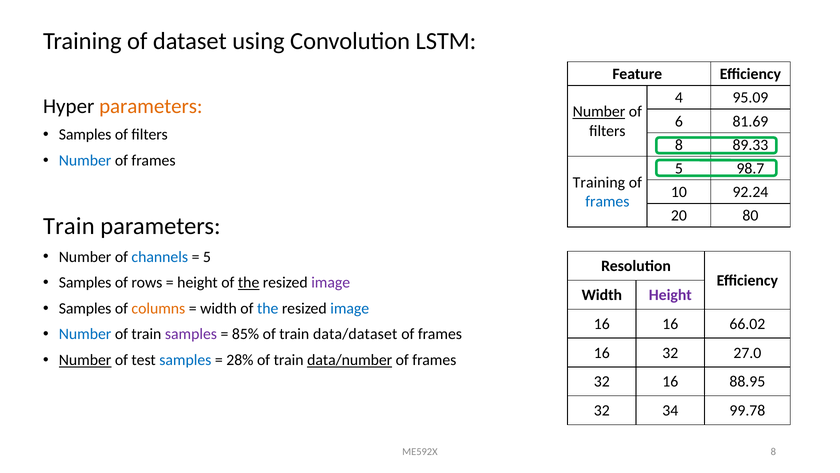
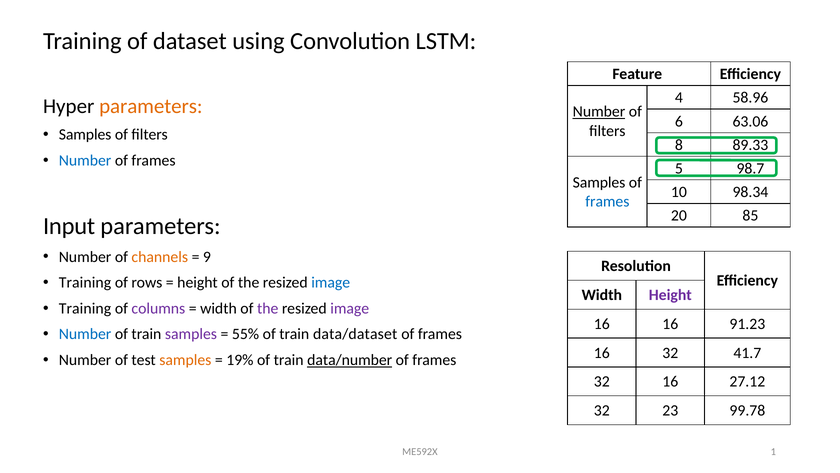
95.09: 95.09 -> 58.96
81.69: 81.69 -> 63.06
Training at (599, 182): Training -> Samples
92.24: 92.24 -> 98.34
80: 80 -> 85
Train at (69, 226): Train -> Input
channels colour: blue -> orange
5 at (207, 257): 5 -> 9
Samples at (85, 282): Samples -> Training
the at (249, 282) underline: present -> none
image at (331, 282) colour: purple -> blue
Samples at (85, 308): Samples -> Training
columns colour: orange -> purple
the at (268, 308) colour: blue -> purple
image at (350, 308) colour: blue -> purple
66.02: 66.02 -> 91.23
85%: 85% -> 55%
27.0: 27.0 -> 41.7
Number at (85, 360) underline: present -> none
samples at (185, 360) colour: blue -> orange
28%: 28% -> 19%
88.95: 88.95 -> 27.12
34: 34 -> 23
ME592X 8: 8 -> 1
